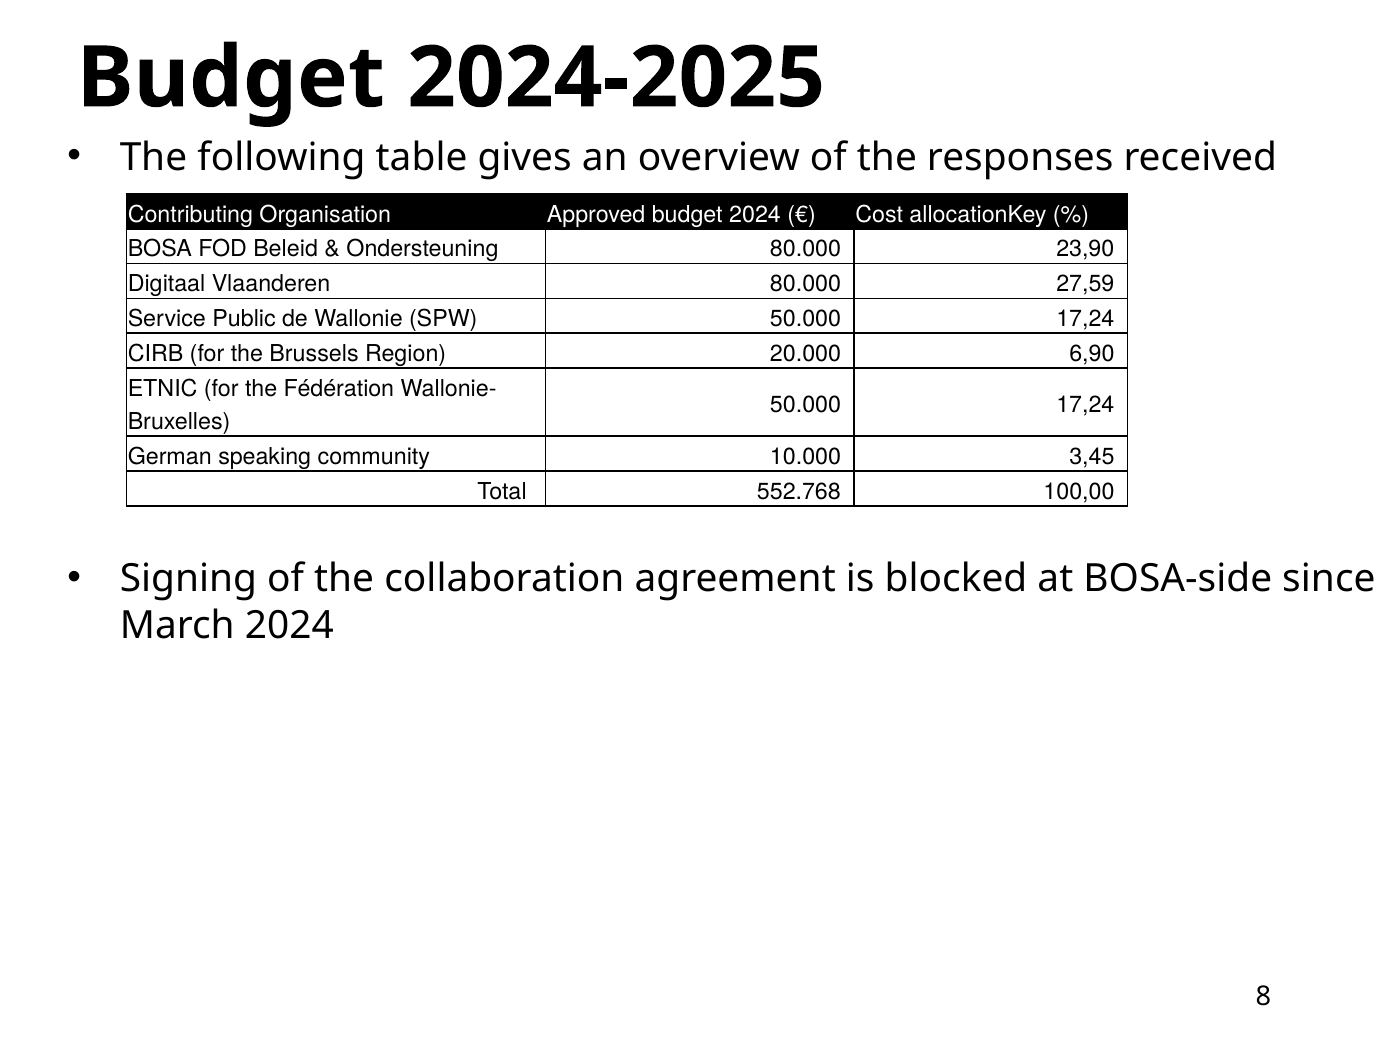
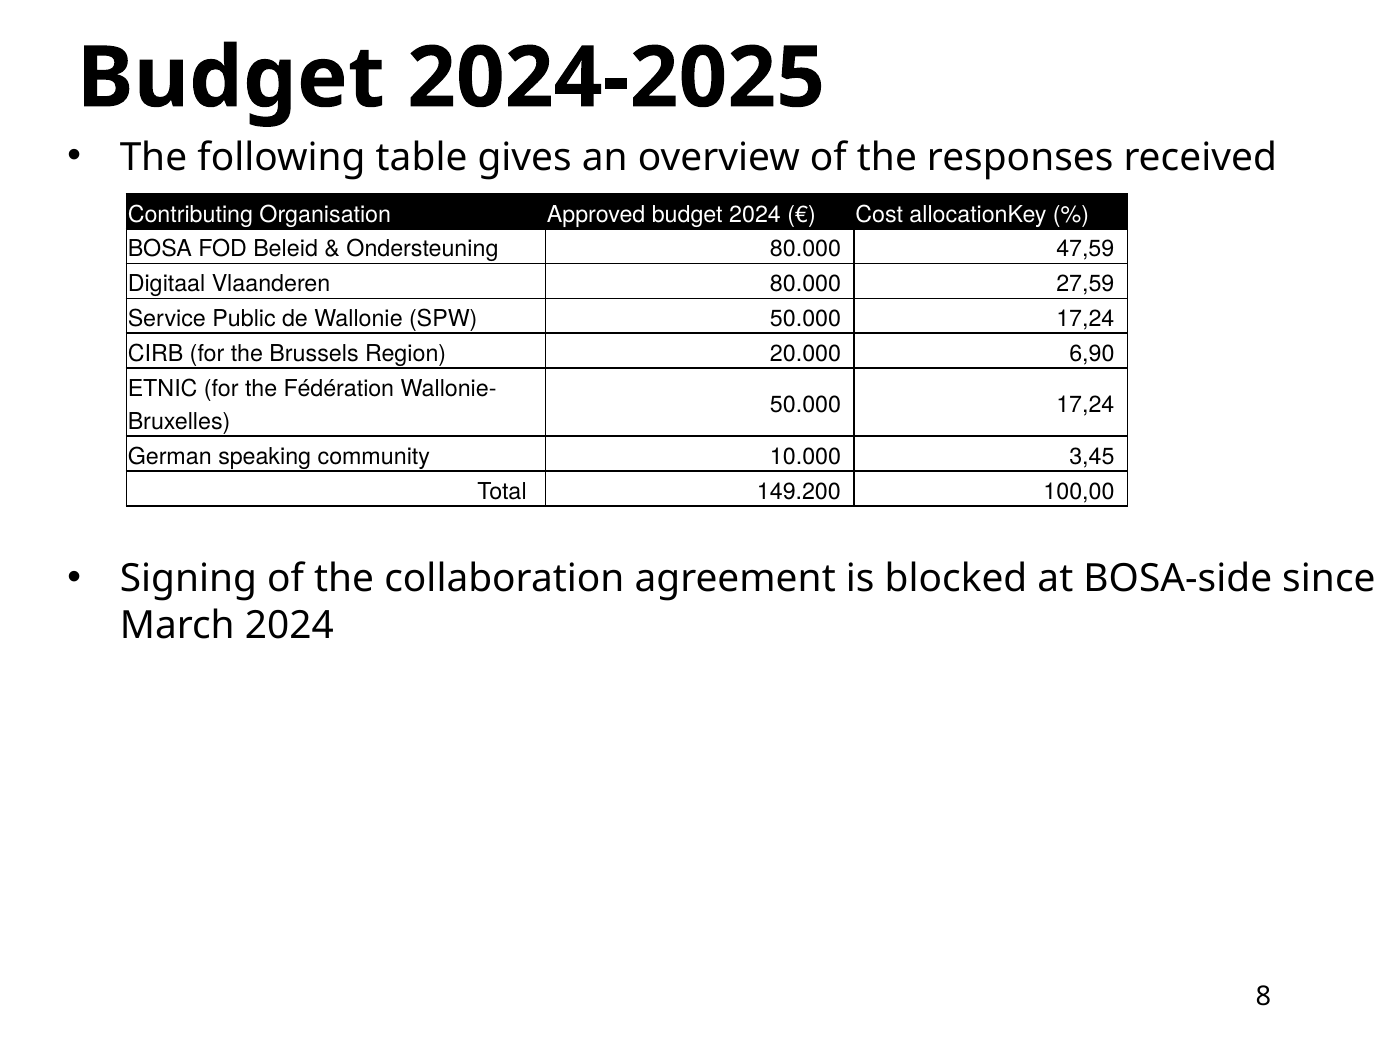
23,90: 23,90 -> 47,59
552.768: 552.768 -> 149.200
